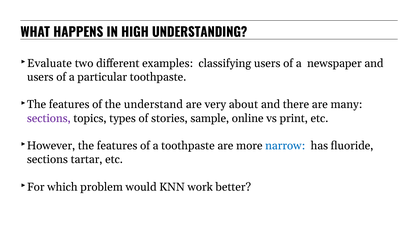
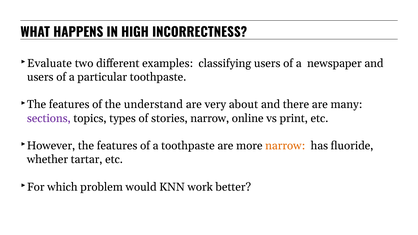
UNDERSTANDING: UNDERSTANDING -> INCORRECTNESS
stories sample: sample -> narrow
narrow at (285, 146) colour: blue -> orange
sections at (47, 159): sections -> whether
